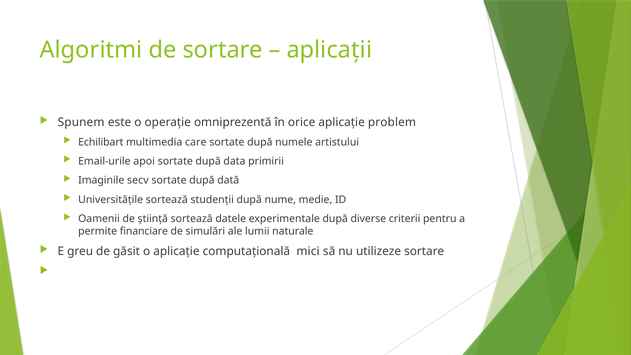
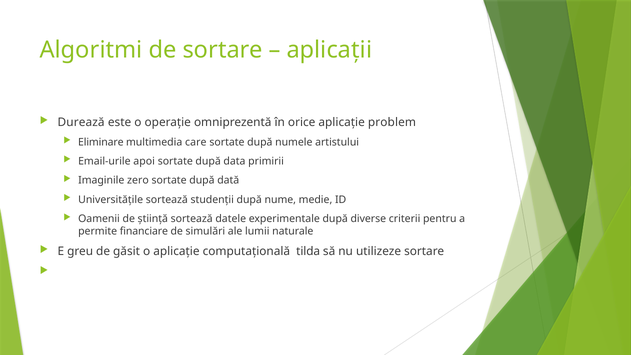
Spunem: Spunem -> Durează
Echilibart: Echilibart -> Eliminare
secv: secv -> zero
mici: mici -> tilda
